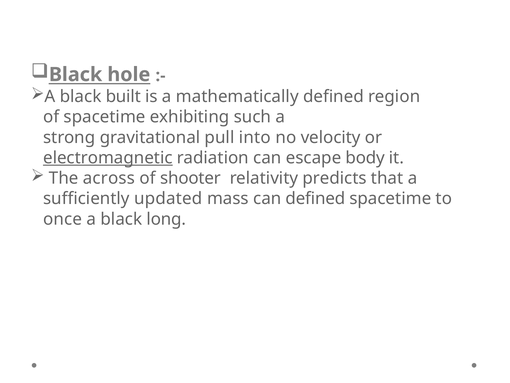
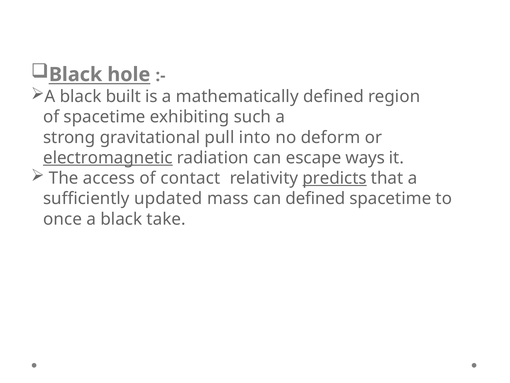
velocity: velocity -> deform
body: body -> ways
across: across -> access
shooter: shooter -> contact
predicts underline: none -> present
long: long -> take
